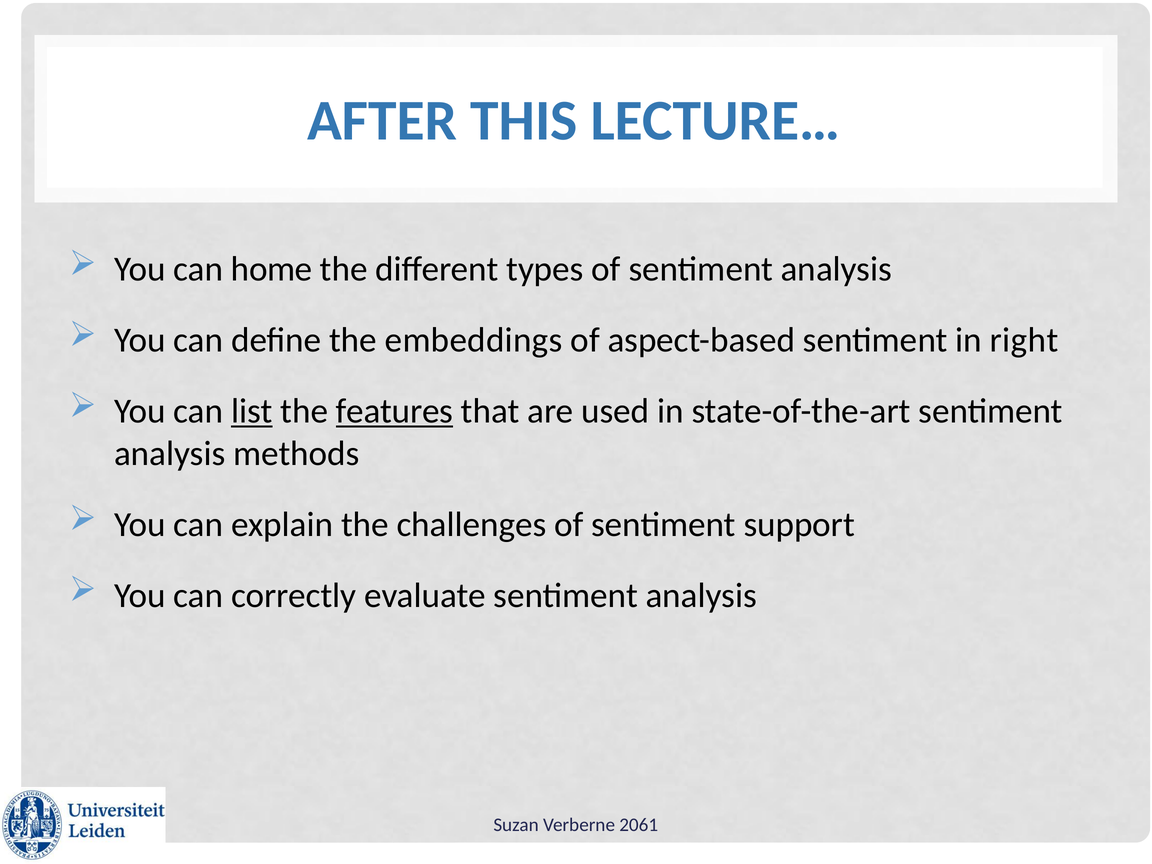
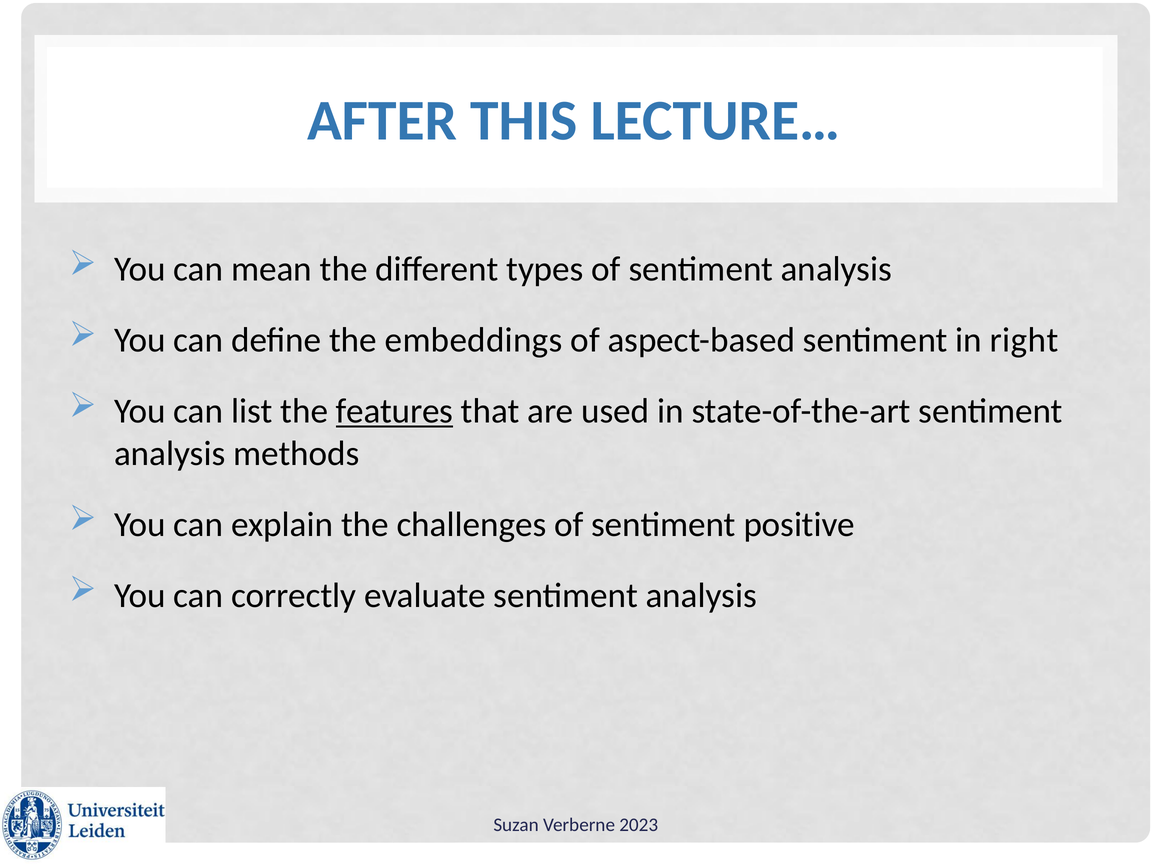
home: home -> mean
list underline: present -> none
support: support -> positive
2061: 2061 -> 2023
